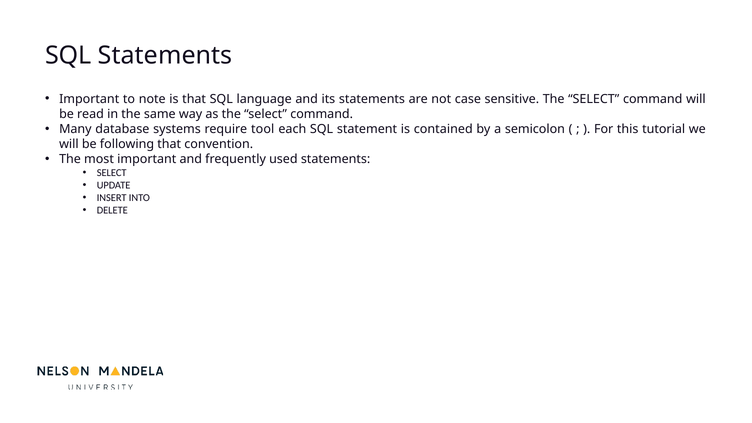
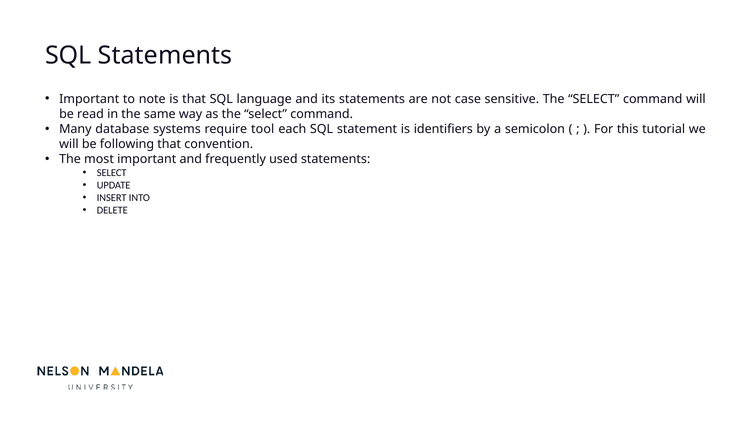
contained: contained -> identifiers
